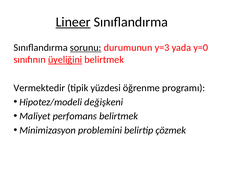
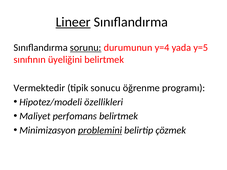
y=3: y=3 -> y=4
y=0: y=0 -> y=5
üyeliğini underline: present -> none
yüzdesi: yüzdesi -> sonucu
değişkeni: değişkeni -> özellikleri
problemini underline: none -> present
